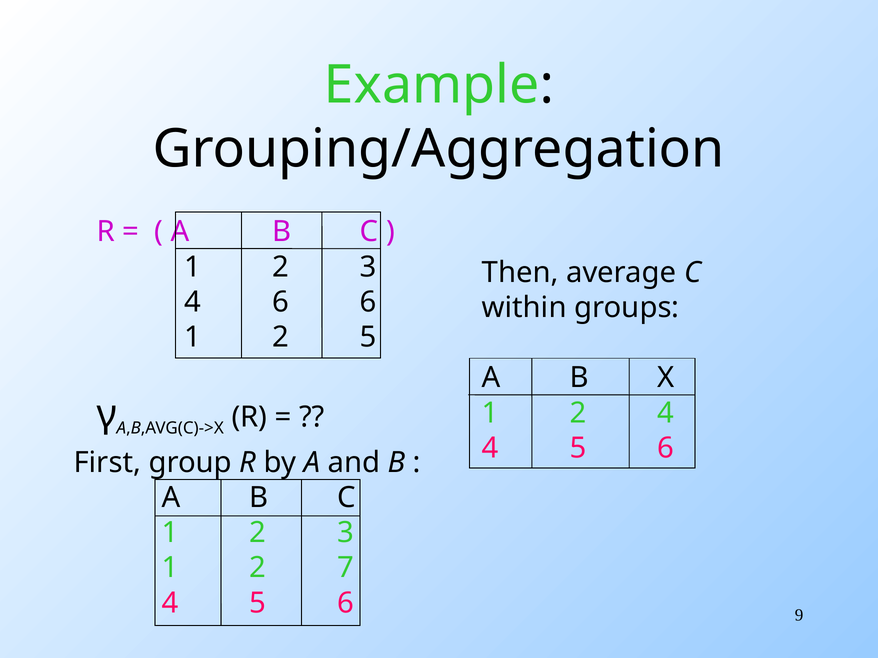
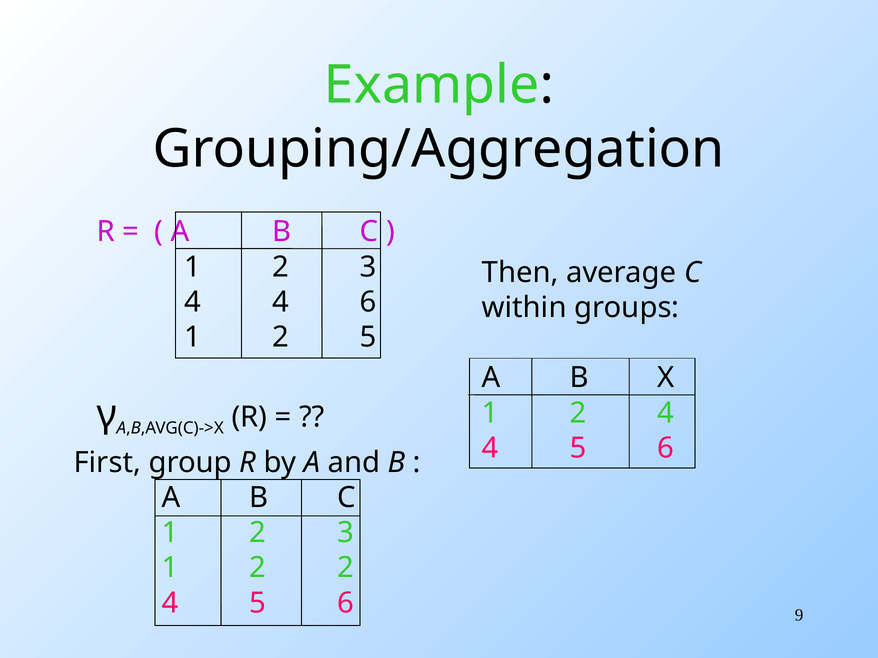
6 at (281, 302): 6 -> 4
2 7: 7 -> 2
